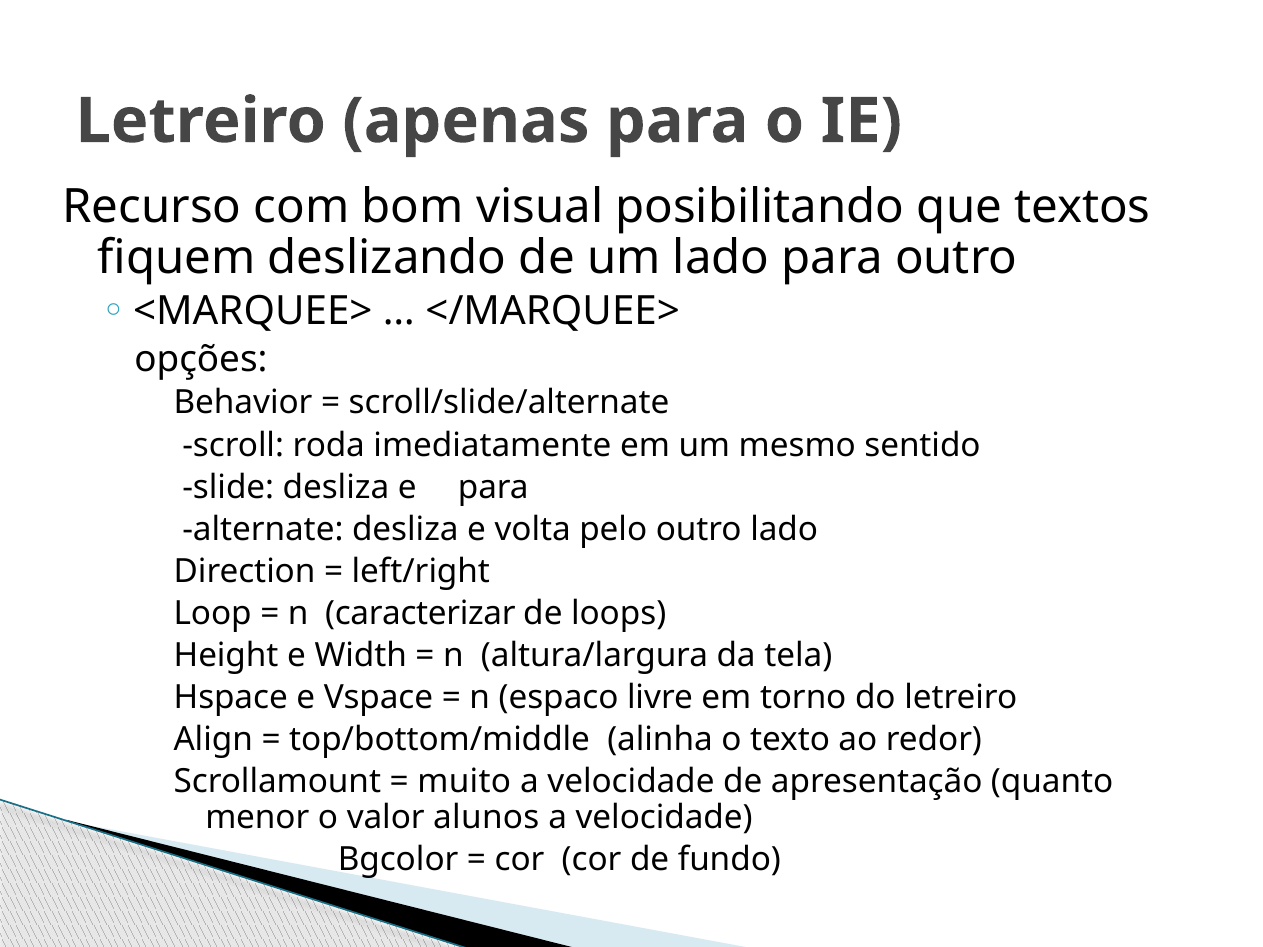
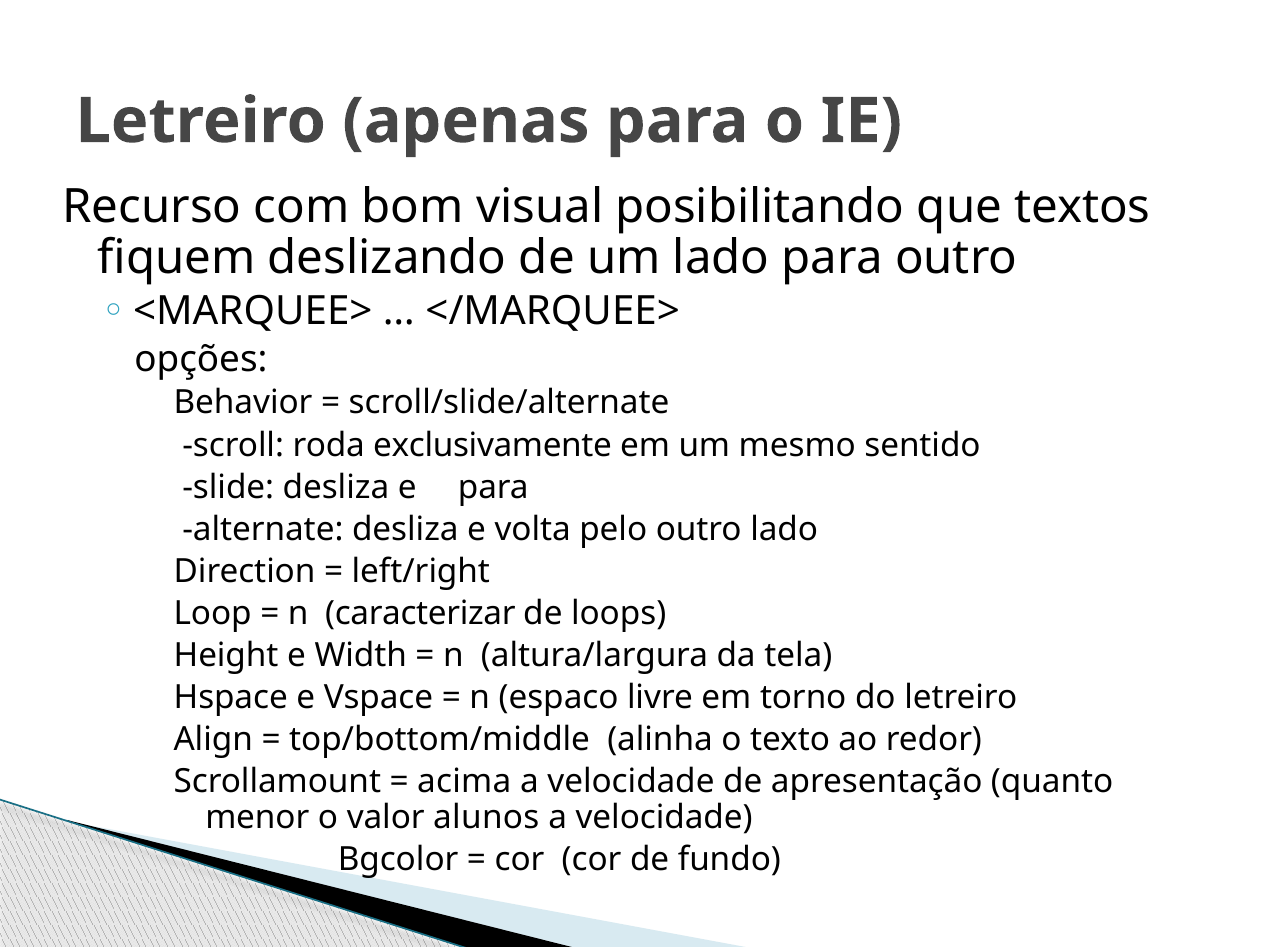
imediatamente: imediatamente -> exclusivamente
muito: muito -> acima
